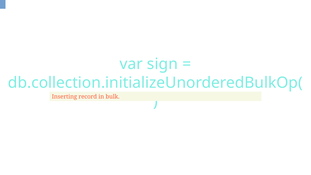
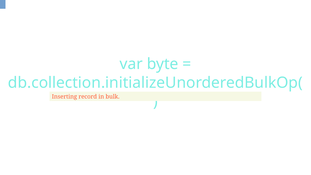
sign: sign -> byte
